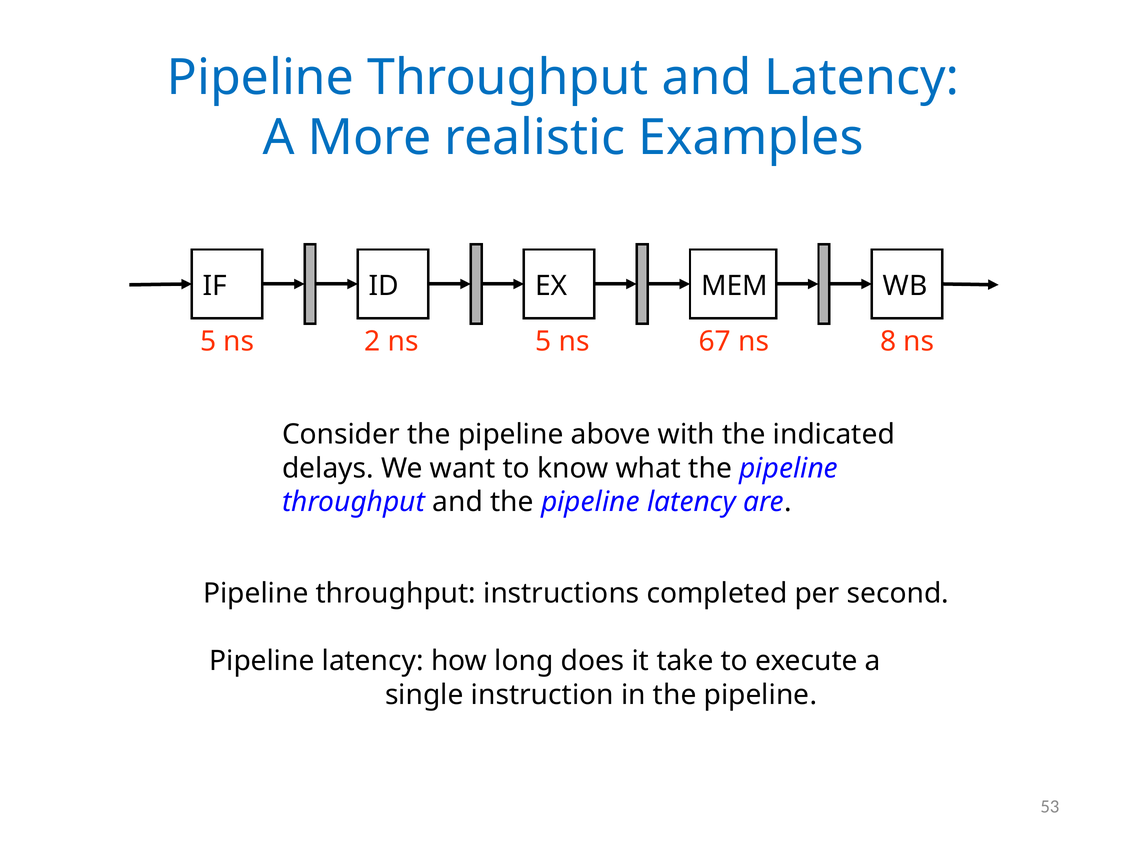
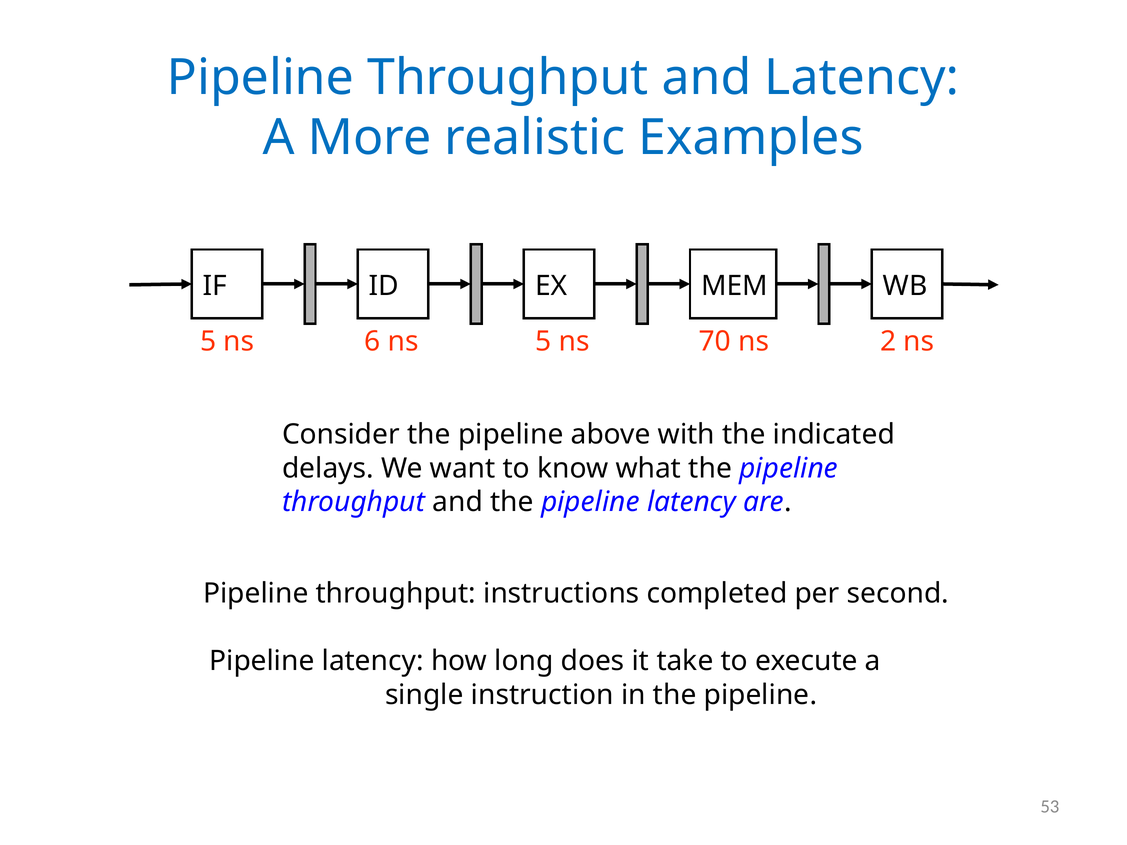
2: 2 -> 6
67: 67 -> 70
8: 8 -> 2
